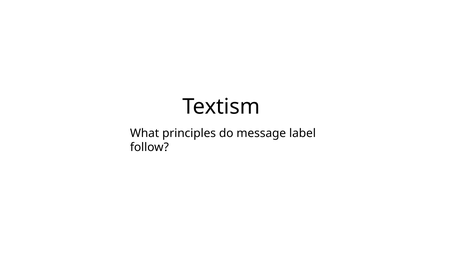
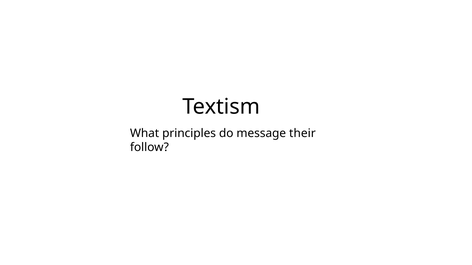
label: label -> their
